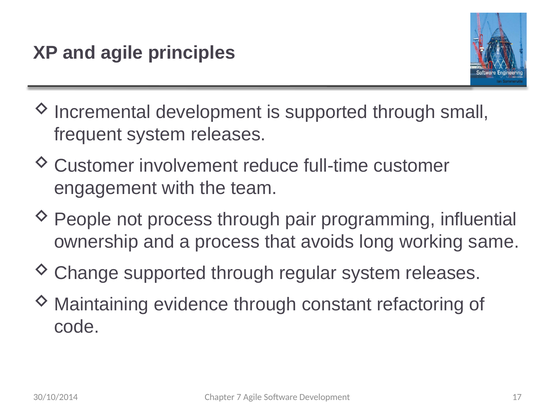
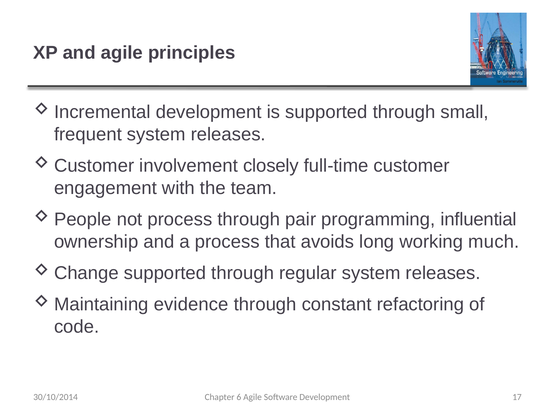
reduce: reduce -> closely
same: same -> much
7: 7 -> 6
